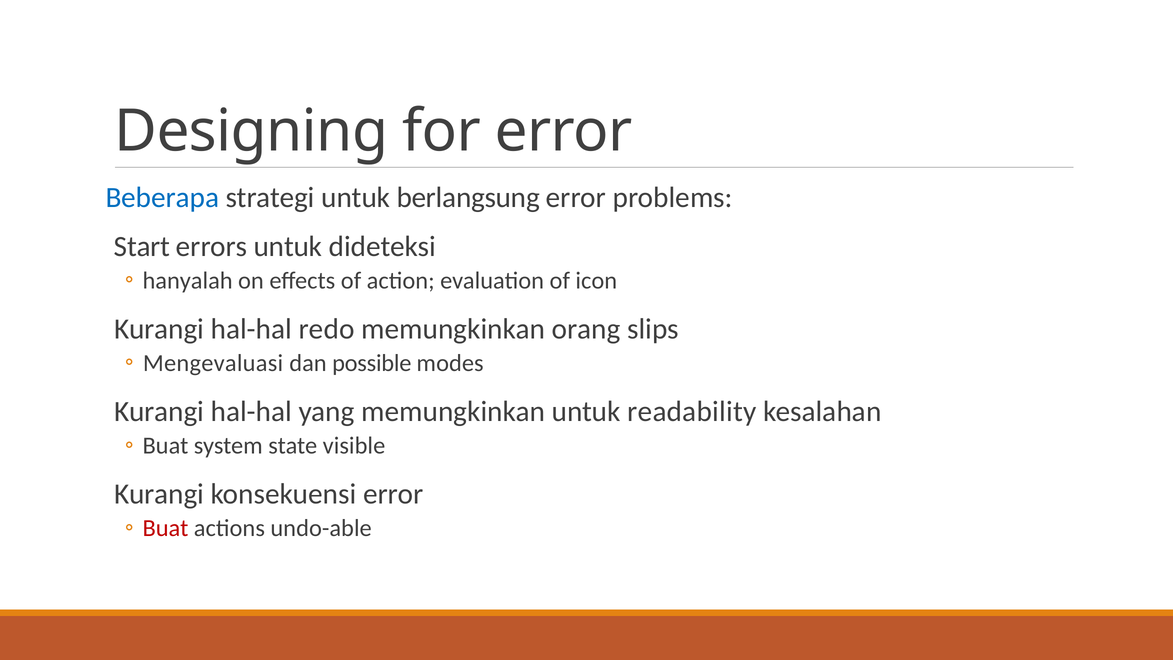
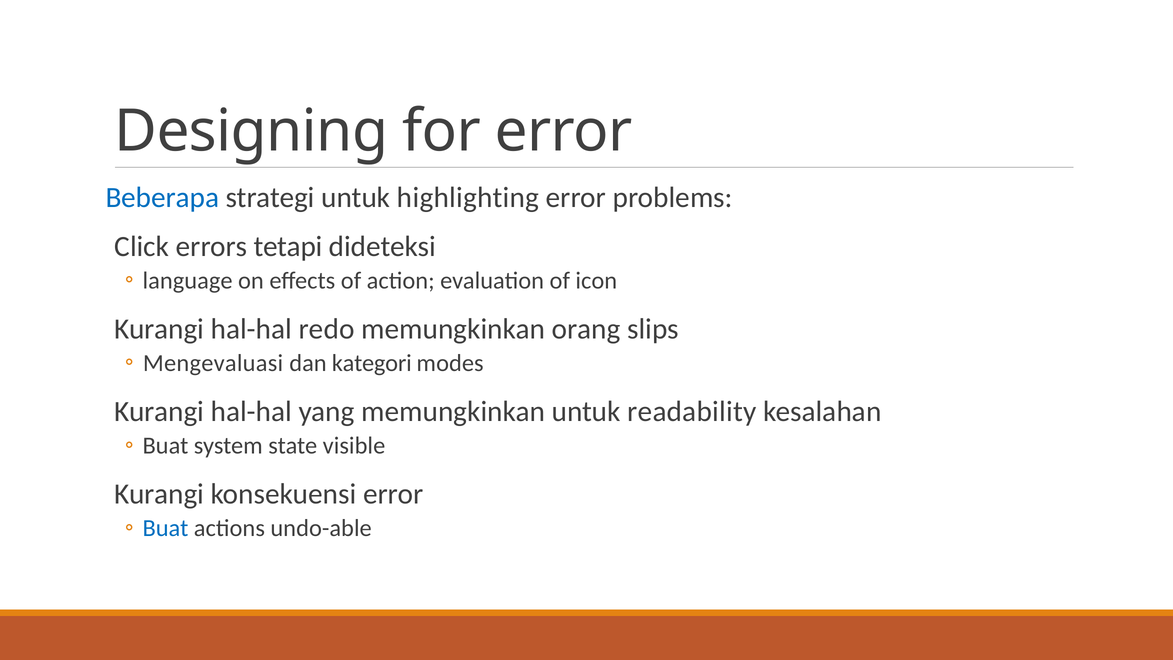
berlangsung: berlangsung -> highlighting
Start: Start -> Click
errors untuk: untuk -> tetapi
hanyalah: hanyalah -> language
possible: possible -> kategori
Buat at (165, 528) colour: red -> blue
